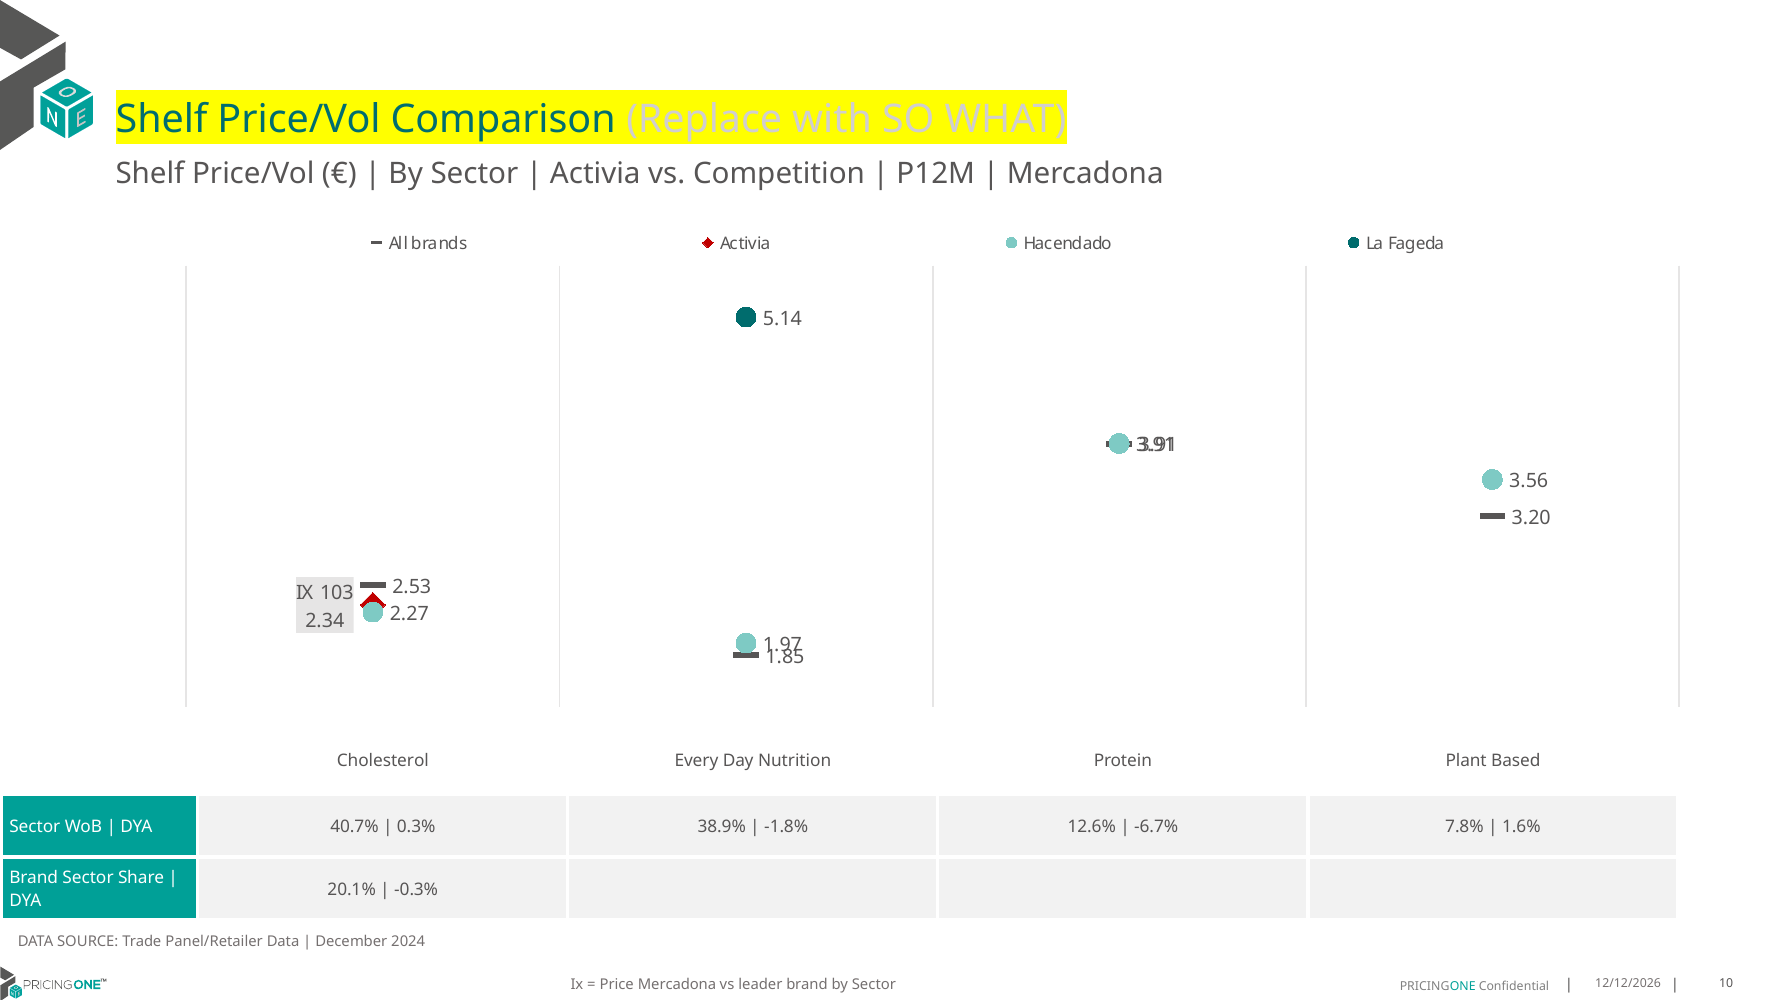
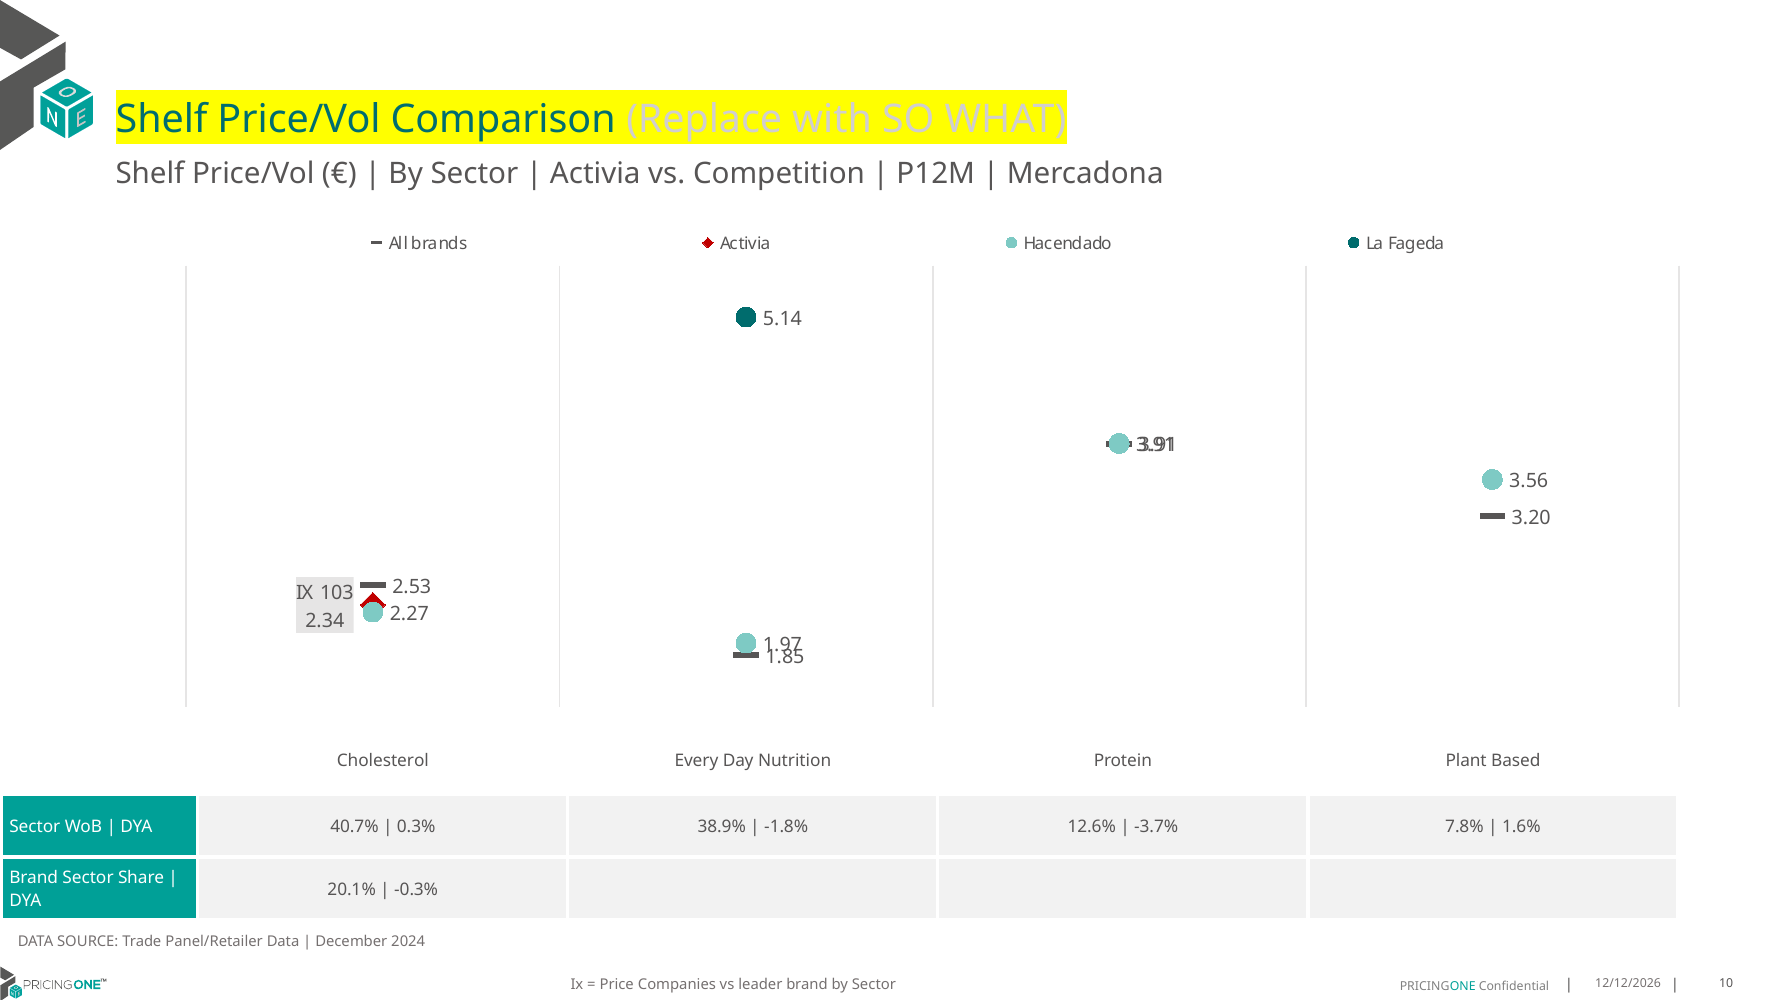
-6.7%: -6.7% -> -3.7%
Price Mercadona: Mercadona -> Companies
